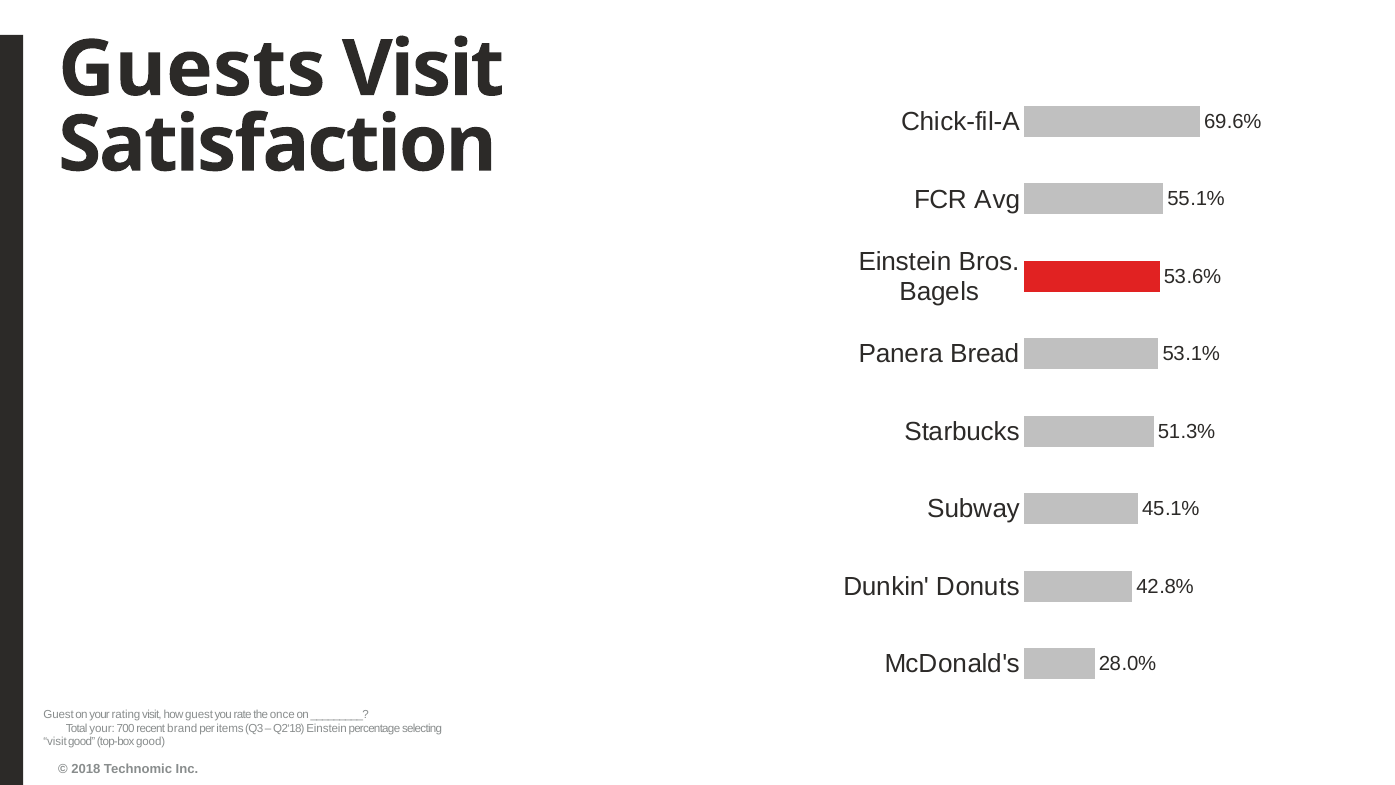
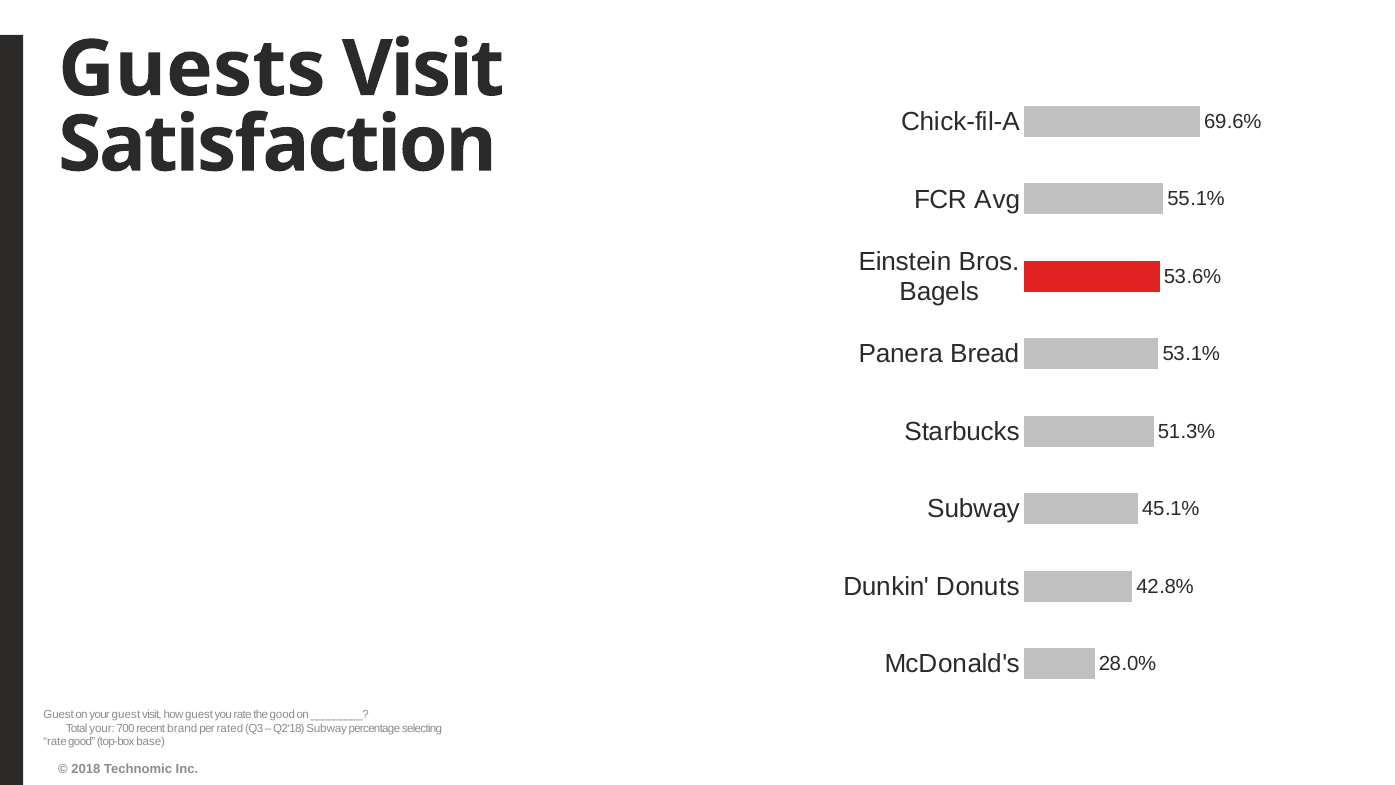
your rating: rating -> guest
the once: once -> good
items: items -> rated
Q2‘18 Einstein: Einstein -> Subway
visit at (55, 742): visit -> rate
top-box good: good -> base
